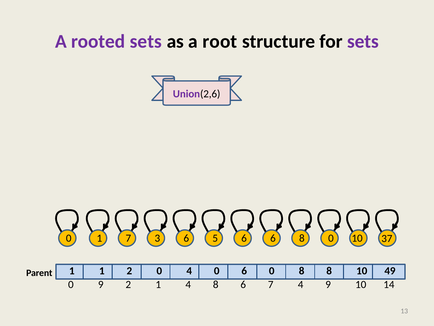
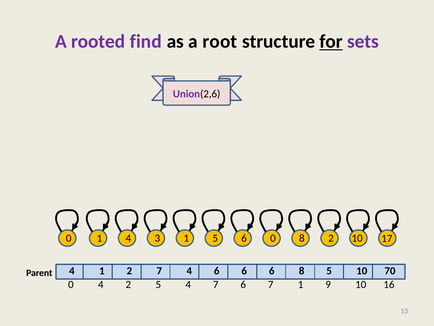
rooted sets: sets -> find
for underline: none -> present
1 7: 7 -> 4
3 6: 6 -> 1
6 6: 6 -> 0
8 0: 0 -> 2
37: 37 -> 17
Parent 1: 1 -> 4
2 0: 0 -> 7
4 0: 0 -> 6
0 at (272, 270): 0 -> 6
8 8: 8 -> 5
49: 49 -> 70
0 9: 9 -> 4
2 1: 1 -> 5
4 8: 8 -> 7
7 4: 4 -> 1
14: 14 -> 16
